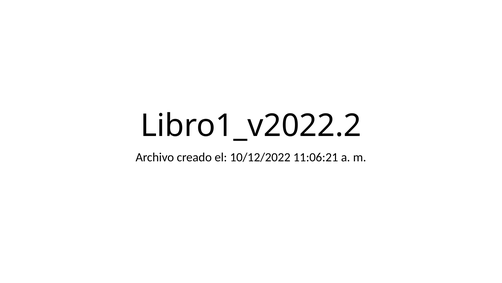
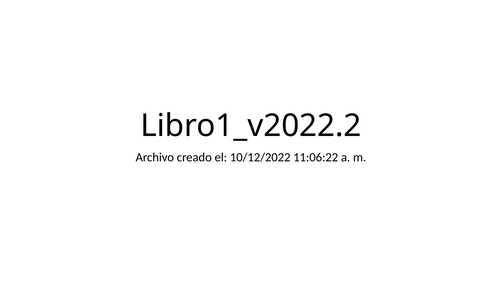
11:06:21: 11:06:21 -> 11:06:22
